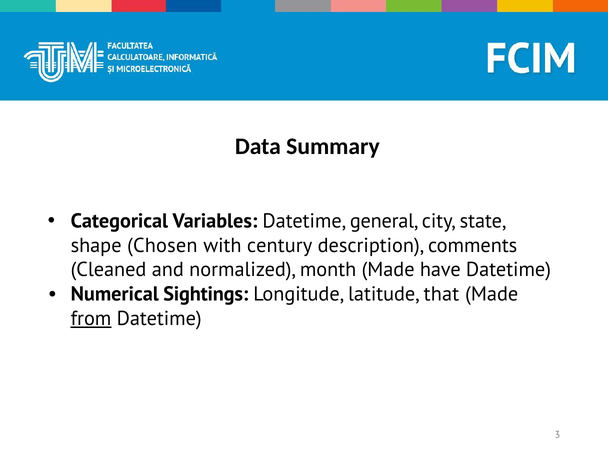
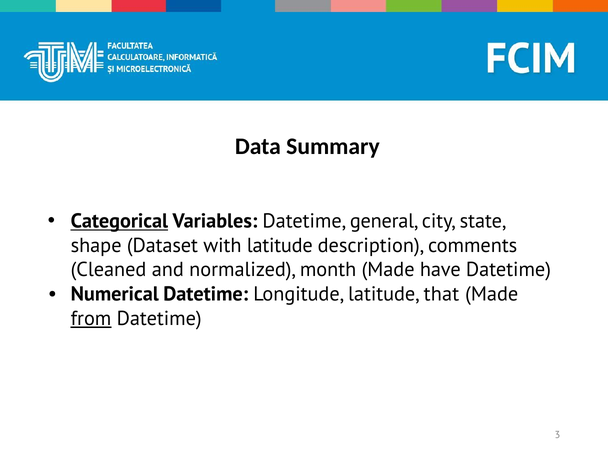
Categorical underline: none -> present
Chosen: Chosen -> Dataset
with century: century -> latitude
Numerical Sightings: Sightings -> Datetime
